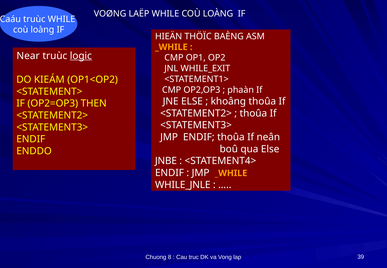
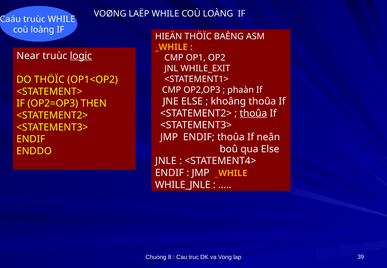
DO KIEÁM: KIEÁM -> THÖÏC
thoûa at (253, 113) underline: none -> present
JNBE: JNBE -> JNLE
